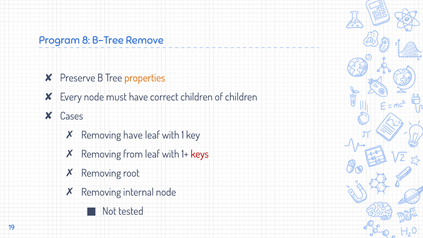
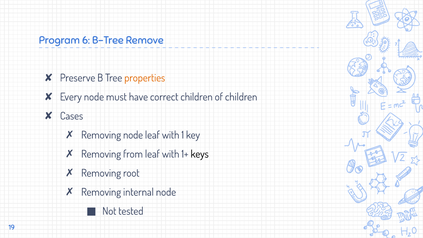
8: 8 -> 6
Removing have: have -> node
keys colour: red -> black
